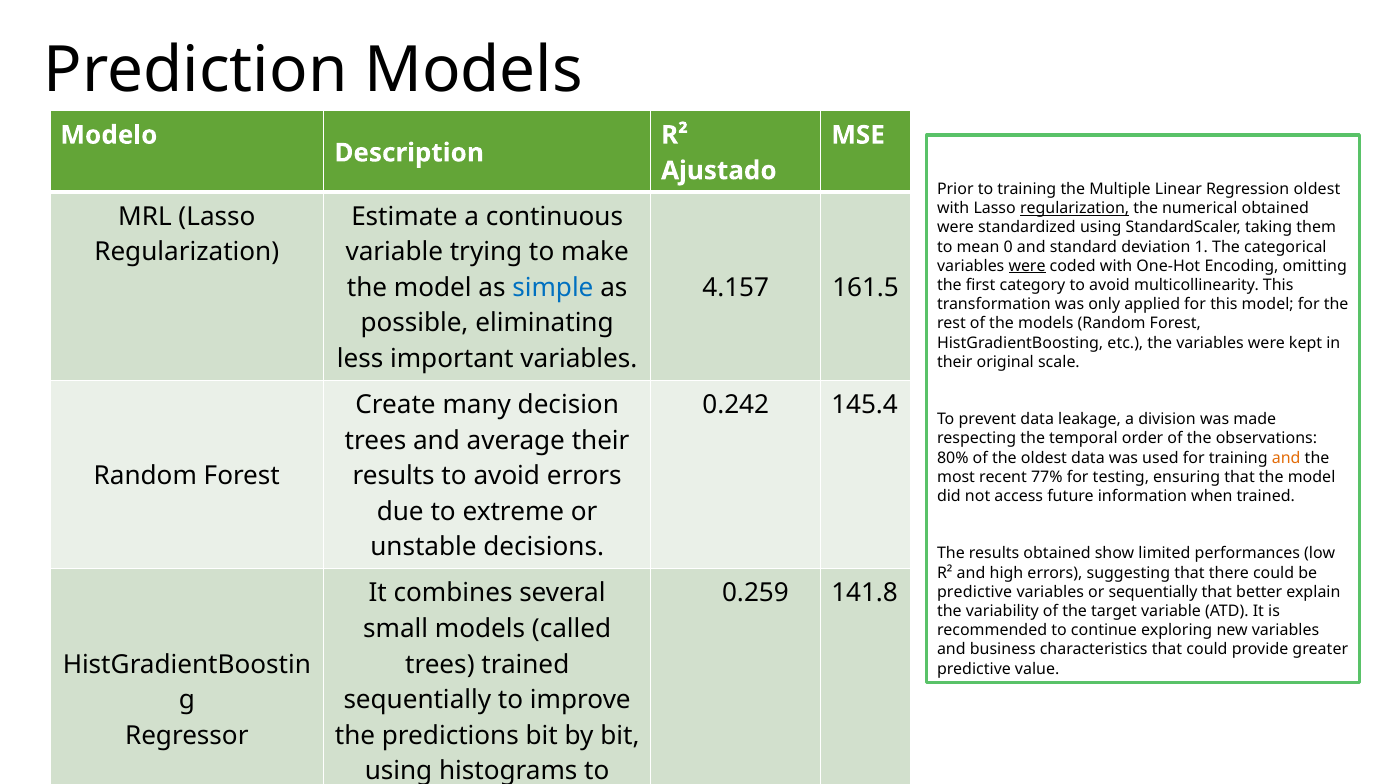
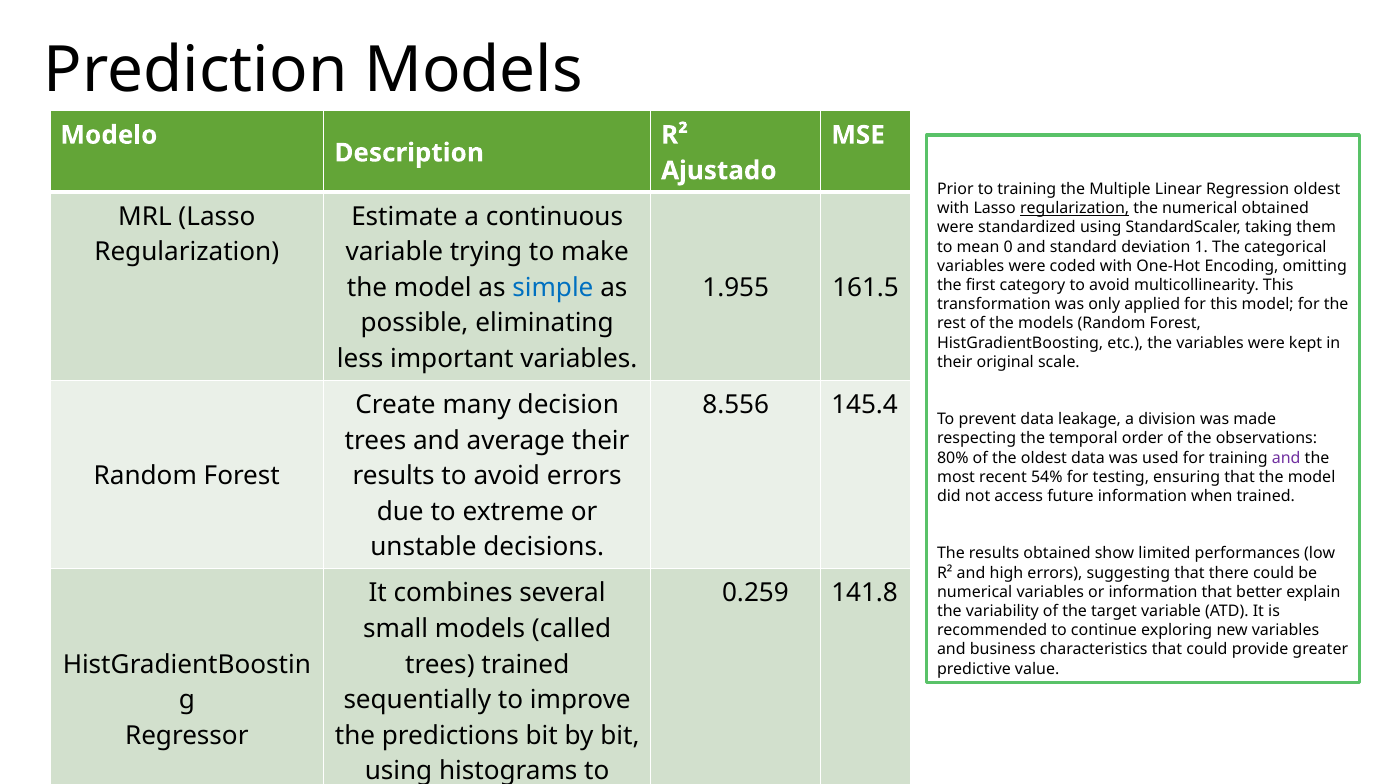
were at (1027, 266) underline: present -> none
4.157: 4.157 -> 1.955
0.242: 0.242 -> 8.556
and at (1286, 458) colour: orange -> purple
77%: 77% -> 54%
predictive at (975, 592): predictive -> numerical
or sequentially: sequentially -> information
